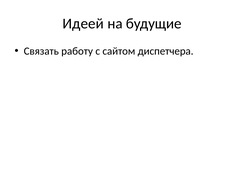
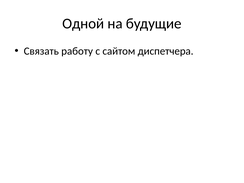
Идеей: Идеей -> Одной
